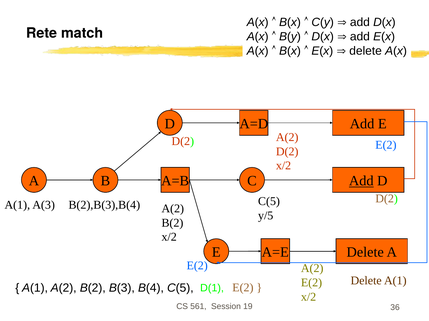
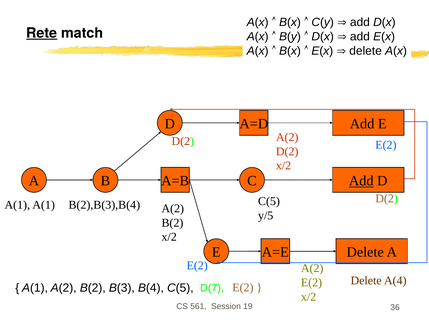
Rete underline: none -> present
A(1 A(3: A(3 -> A(1
Delete A(1: A(1 -> A(4
D(1: D(1 -> D(7
